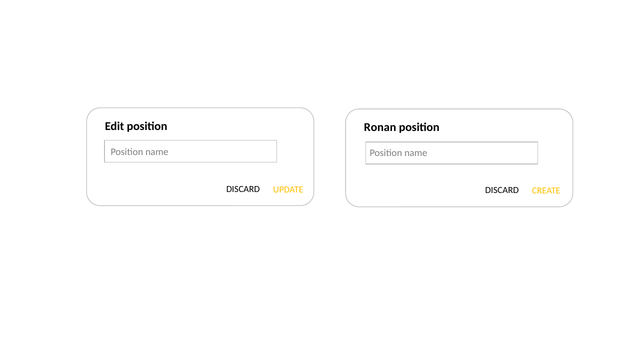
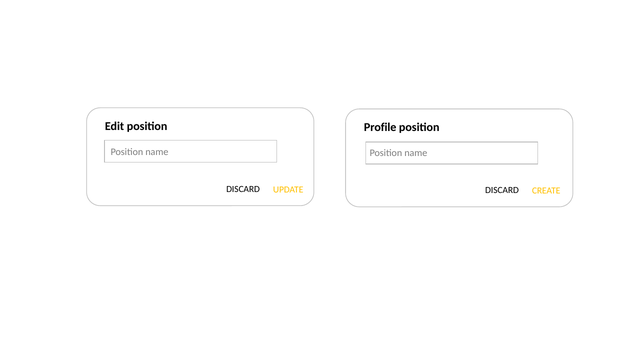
Ronan: Ronan -> Profile
